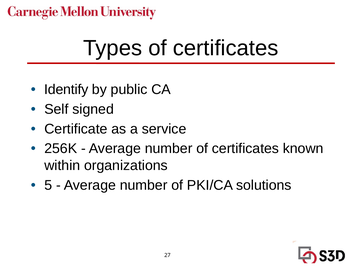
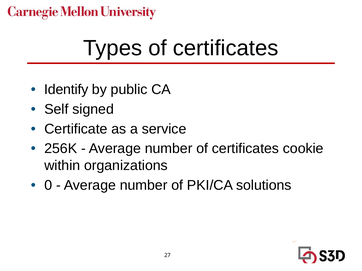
known: known -> cookie
5: 5 -> 0
